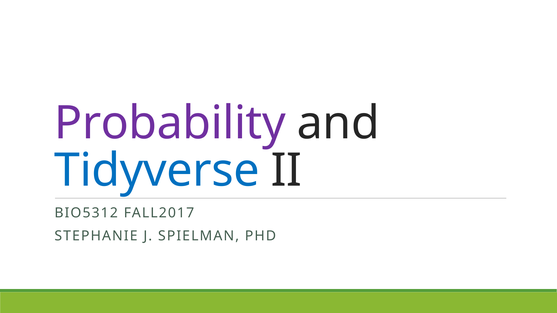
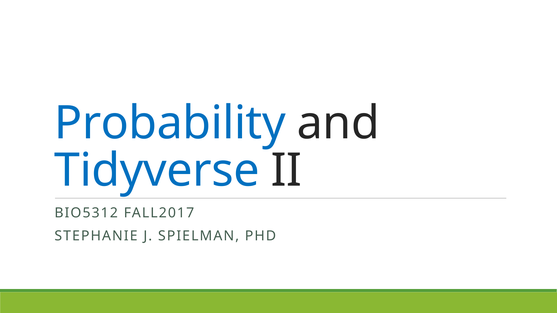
Probability colour: purple -> blue
